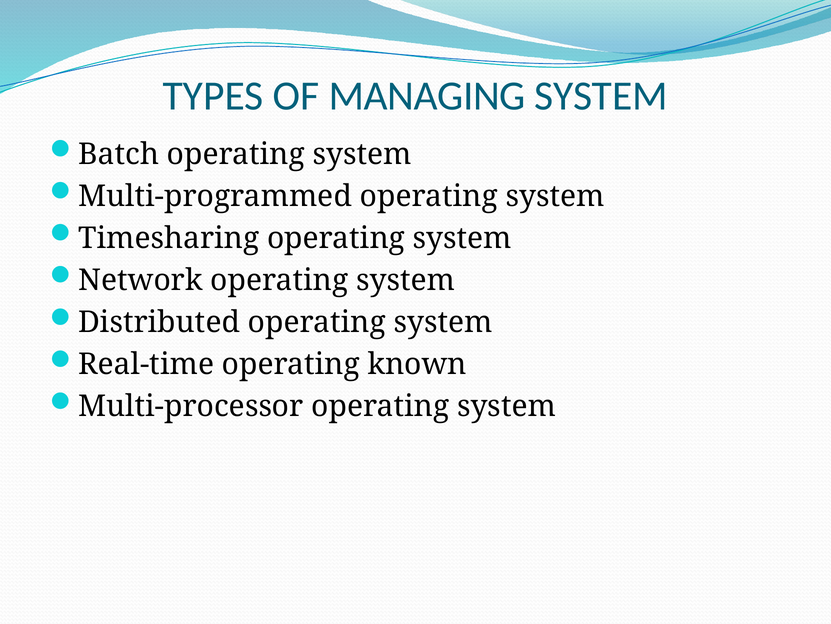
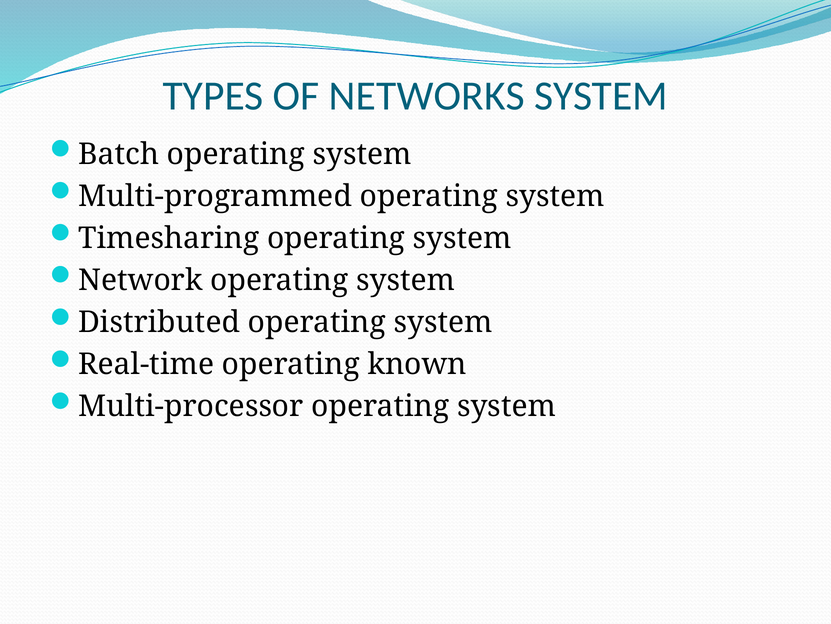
MANAGING: MANAGING -> NETWORKS
